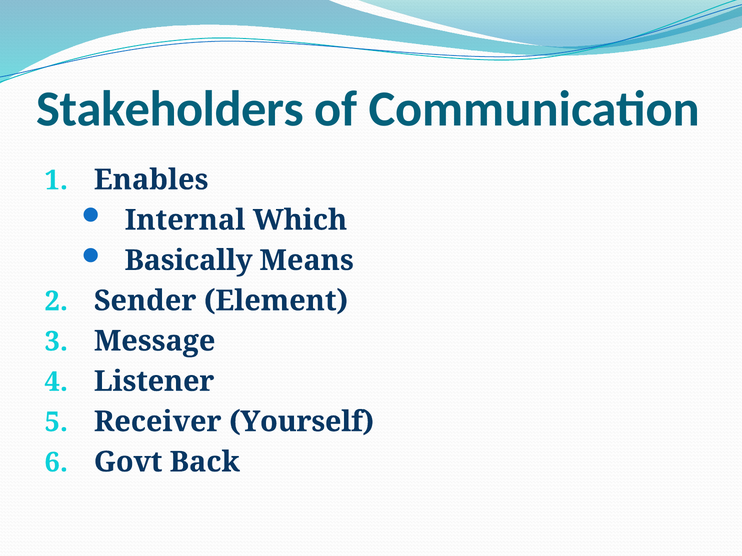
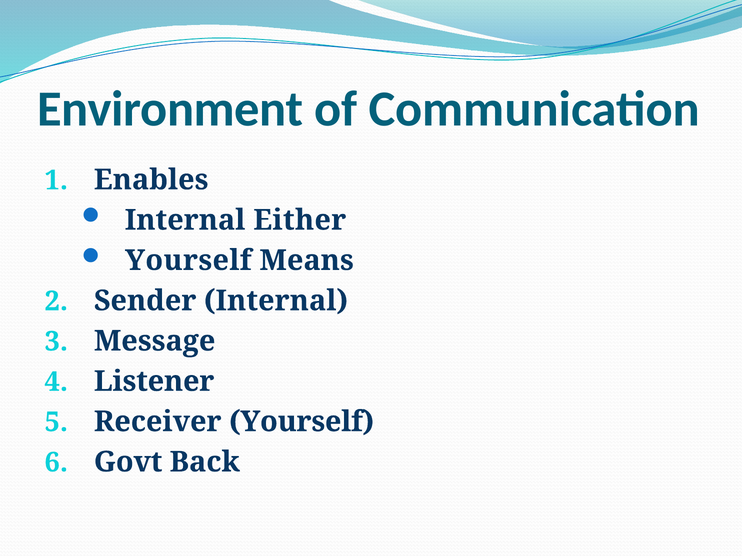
Stakeholders: Stakeholders -> Environment
Which: Which -> Either
Basically at (189, 261): Basically -> Yourself
Sender Element: Element -> Internal
